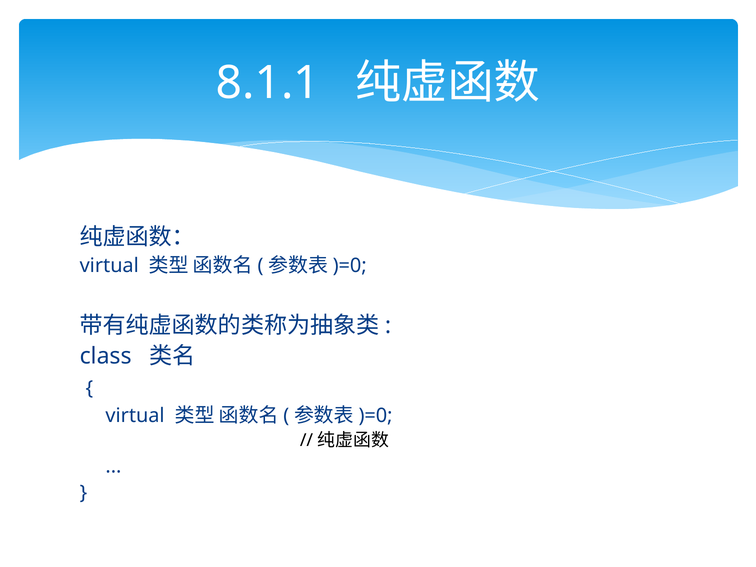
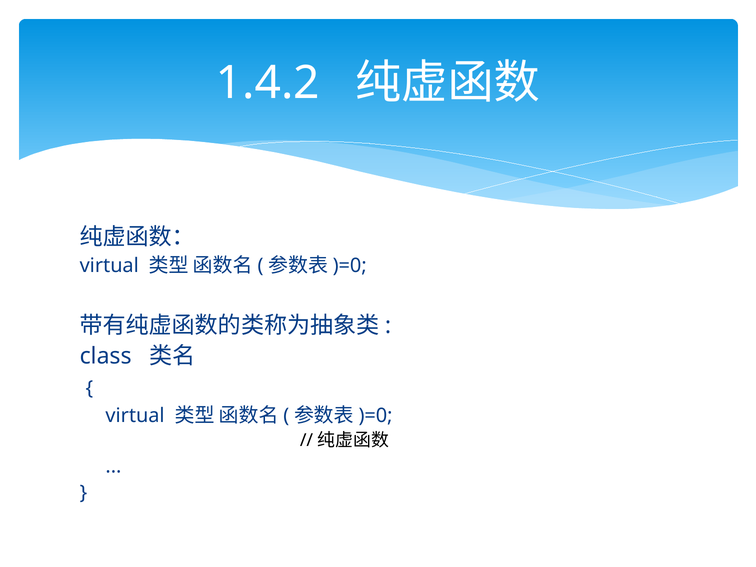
8.1.1: 8.1.1 -> 1.4.2
